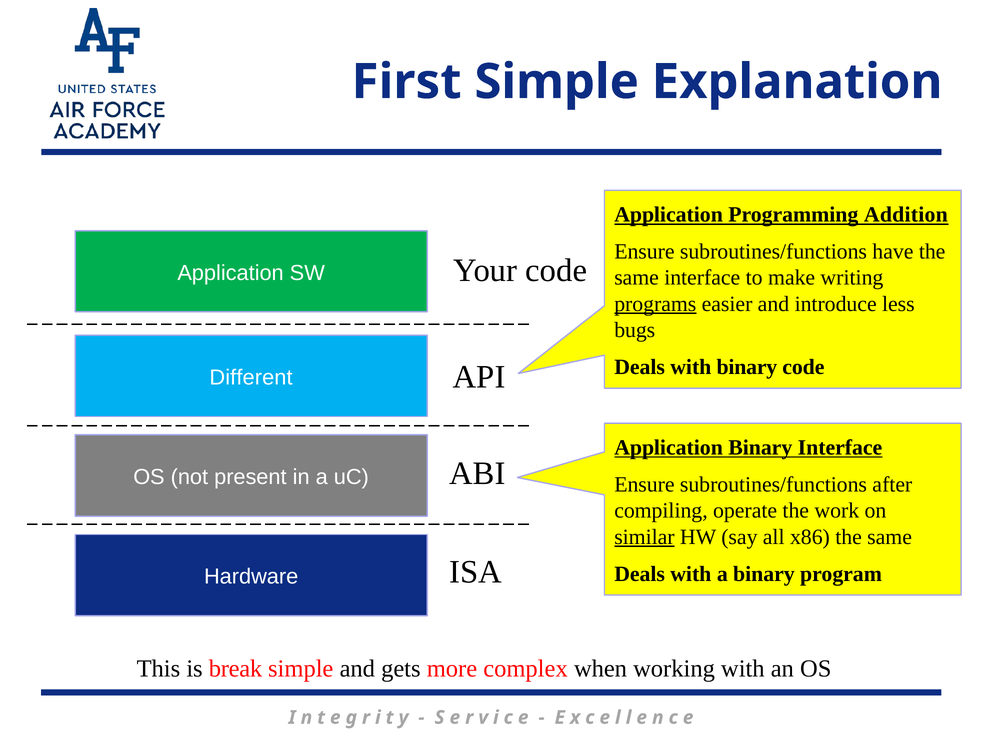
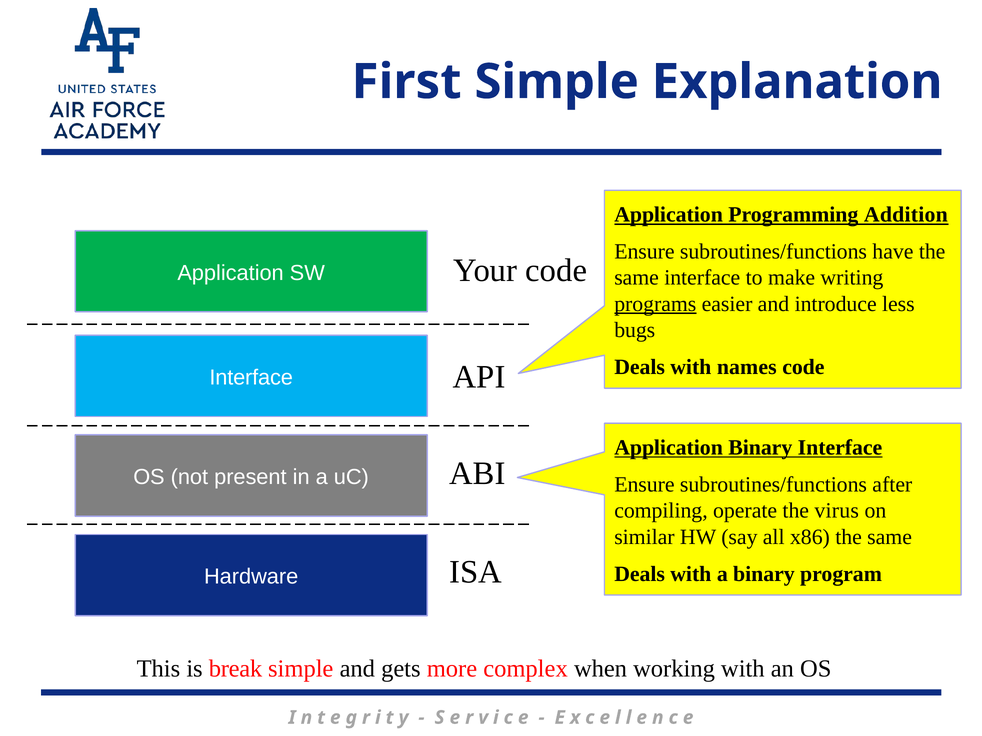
with binary: binary -> names
Different at (251, 378): Different -> Interface
work: work -> virus
similar underline: present -> none
